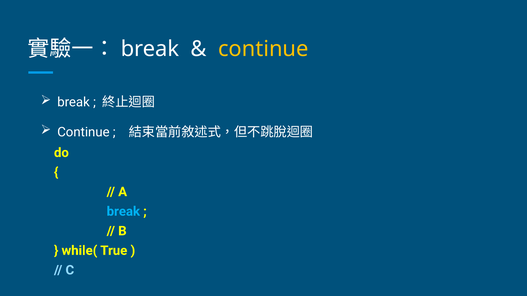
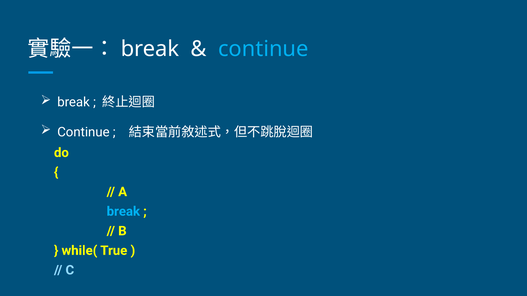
continue at (263, 49) colour: yellow -> light blue
